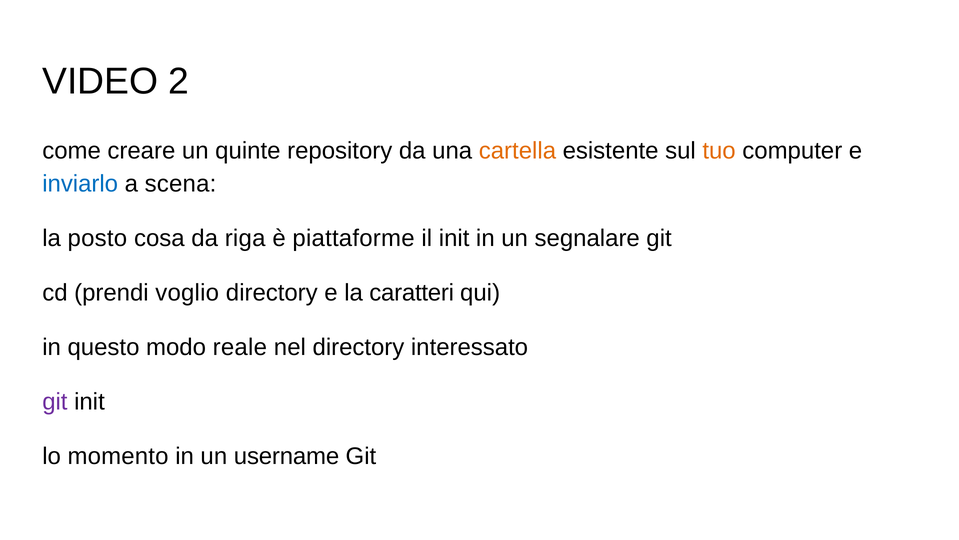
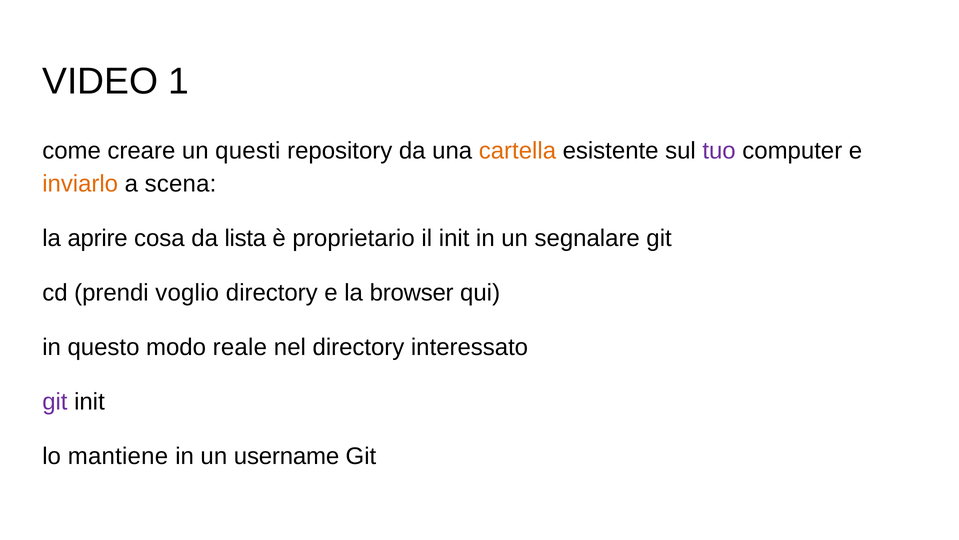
2: 2 -> 1
quinte: quinte -> questi
tuo colour: orange -> purple
inviarlo colour: blue -> orange
posto: posto -> aprire
riga: riga -> lista
piattaforme: piattaforme -> proprietario
caratteri: caratteri -> browser
momento: momento -> mantiene
